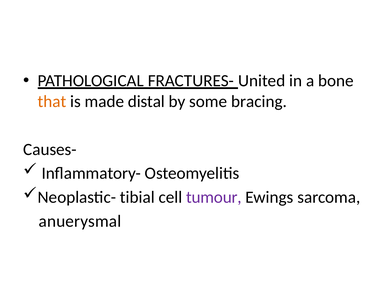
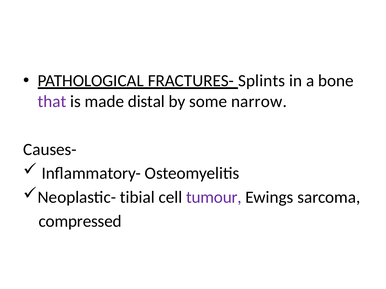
United: United -> Splints
that colour: orange -> purple
bracing: bracing -> narrow
anuerysmal: anuerysmal -> compressed
